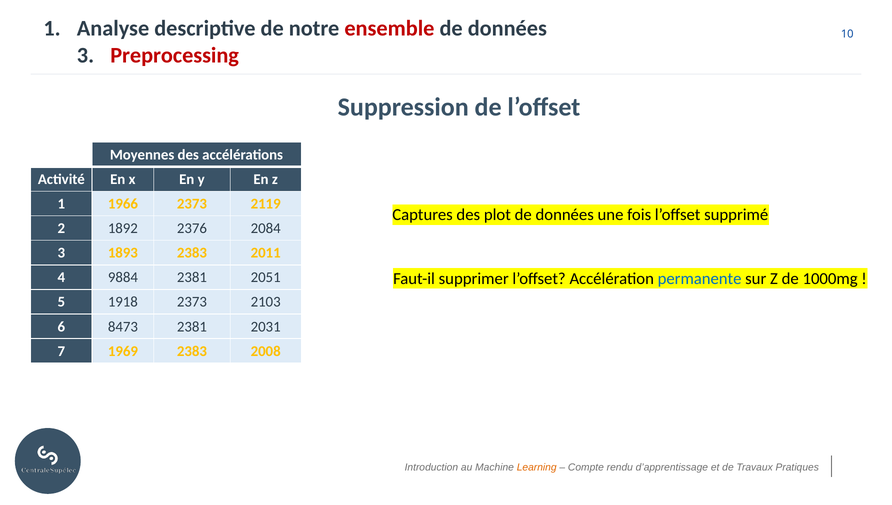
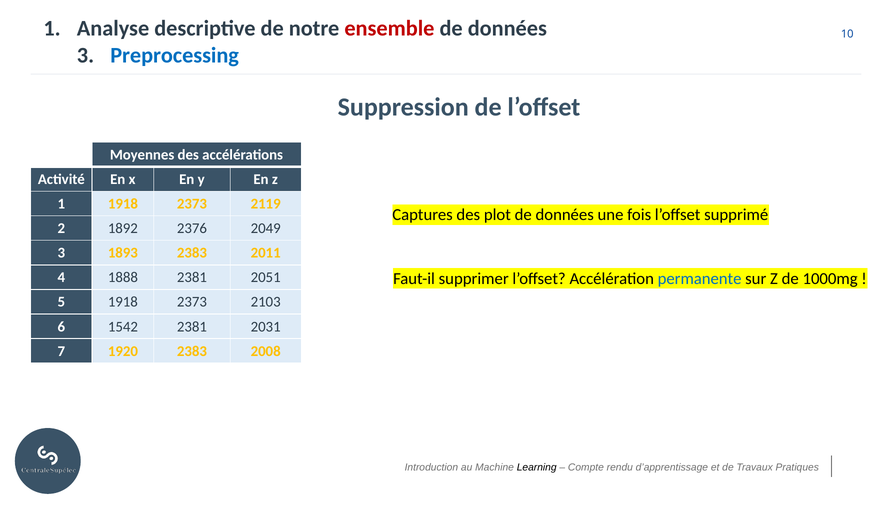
Preprocessing colour: red -> blue
1 1966: 1966 -> 1918
2084: 2084 -> 2049
9884: 9884 -> 1888
8473: 8473 -> 1542
1969: 1969 -> 1920
Learning colour: orange -> black
